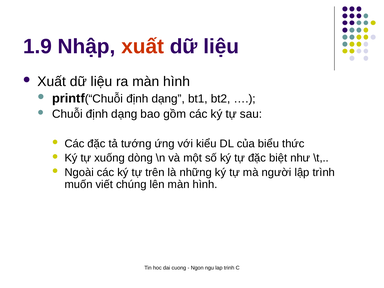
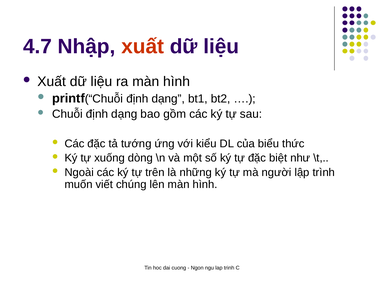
1.9: 1.9 -> 4.7
